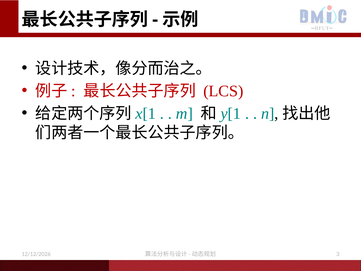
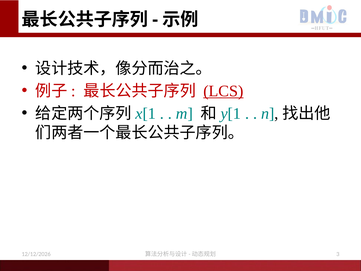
LCS underline: none -> present
